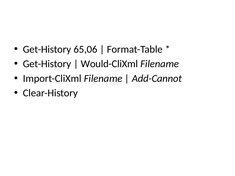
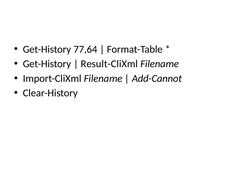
65,06: 65,06 -> 77,64
Would-CliXml: Would-CliXml -> Result-CliXml
